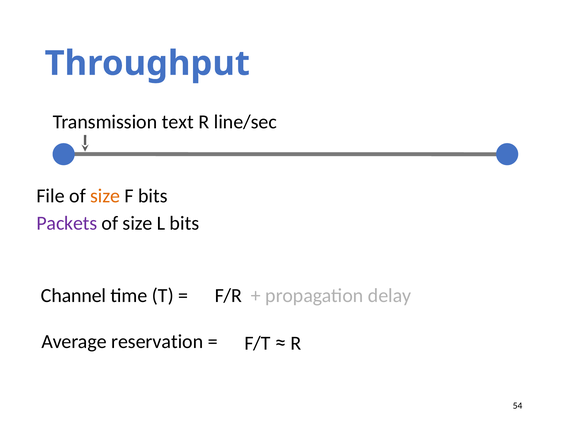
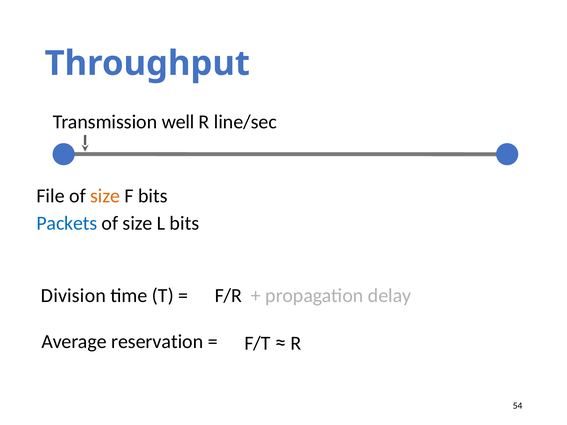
text: text -> well
Packets colour: purple -> blue
Channel: Channel -> Division
